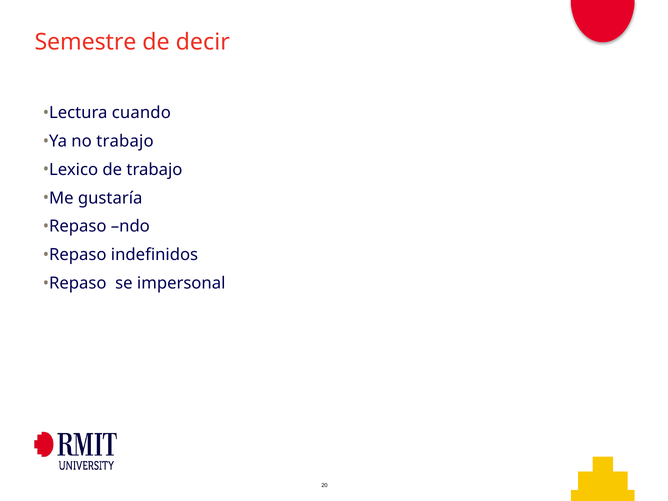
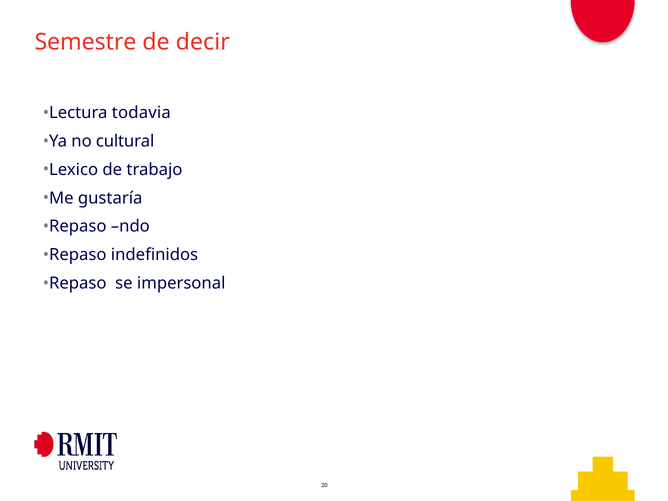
cuando: cuando -> todavia
no trabajo: trabajo -> cultural
